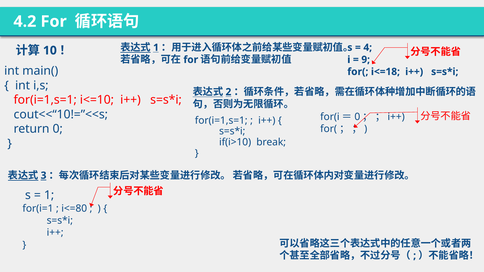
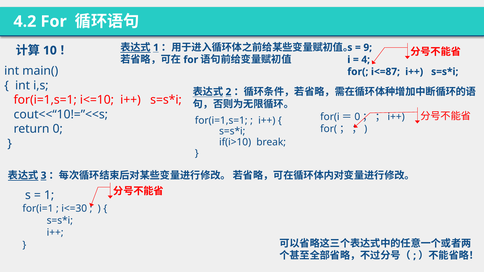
4: 4 -> 9
9: 9 -> 4
i<=18: i<=18 -> i<=87
i<=80: i<=80 -> i<=30
